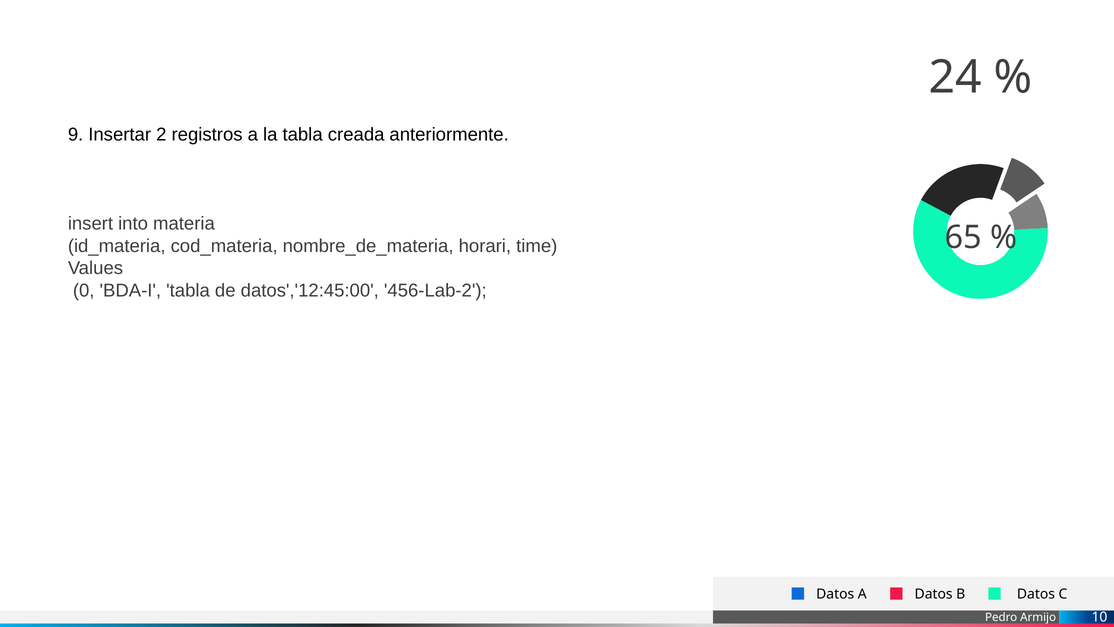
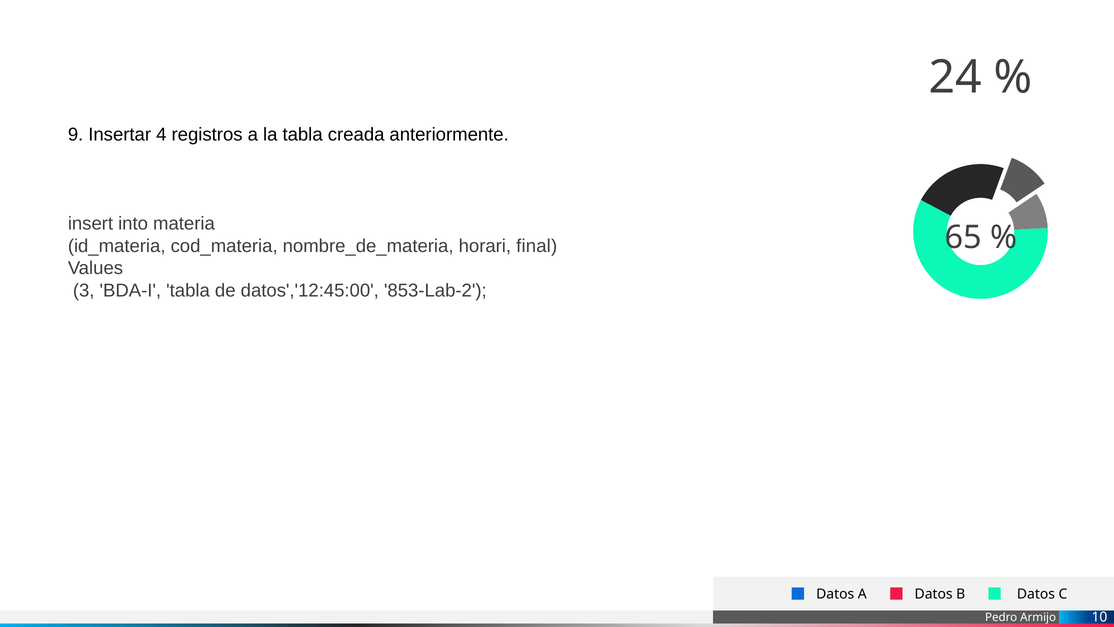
2: 2 -> 4
time: time -> final
0: 0 -> 3
456-Lab-2: 456-Lab-2 -> 853-Lab-2
